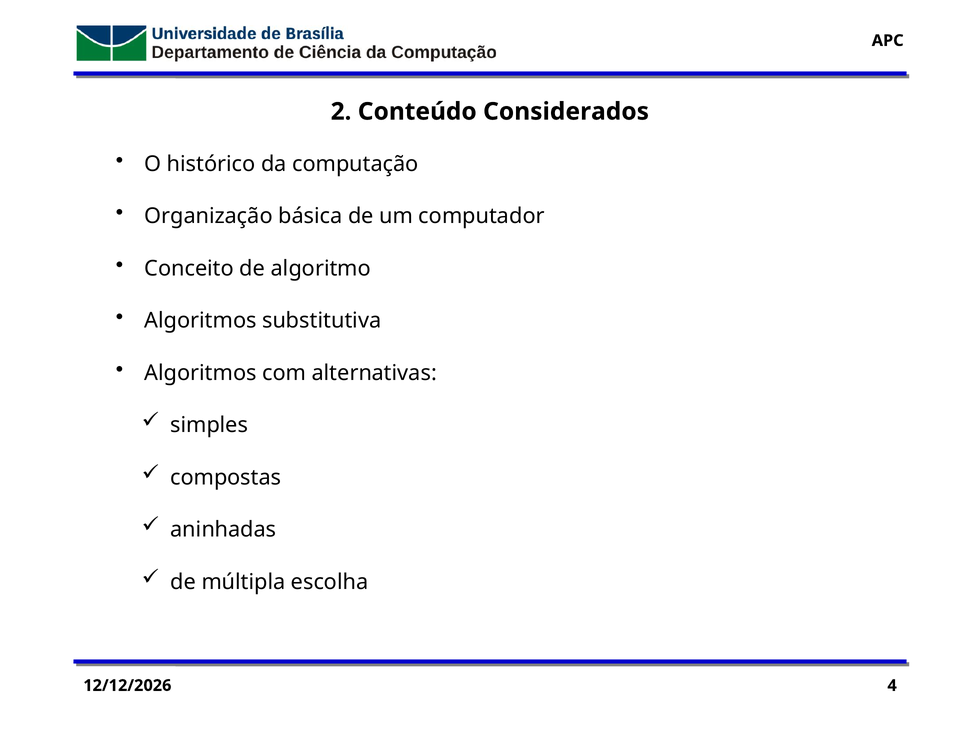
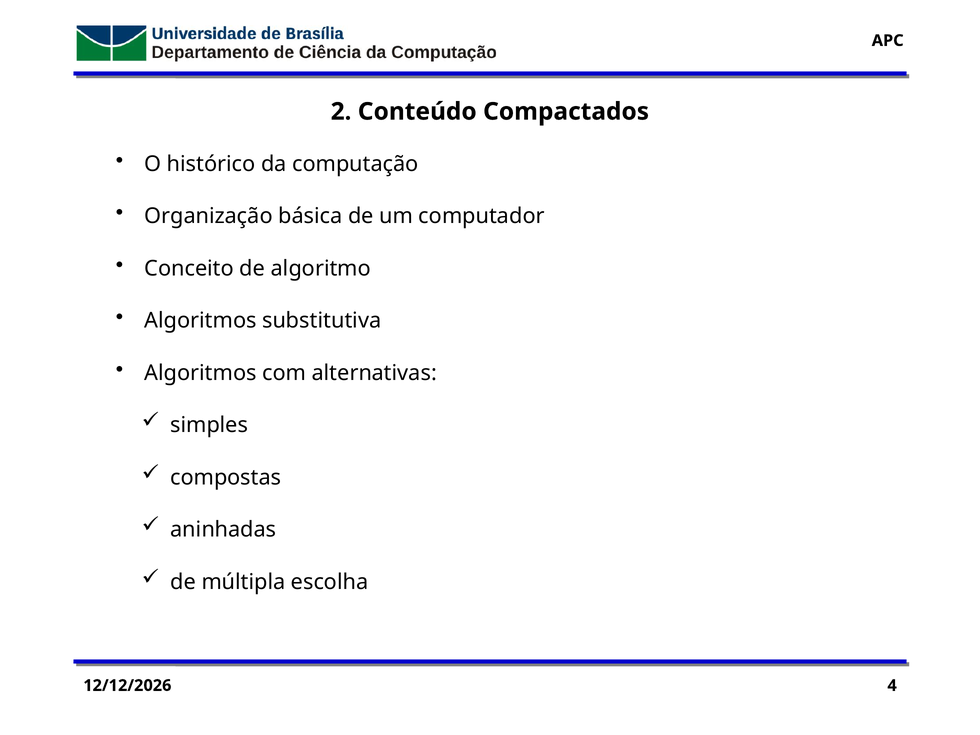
Considerados: Considerados -> Compactados
